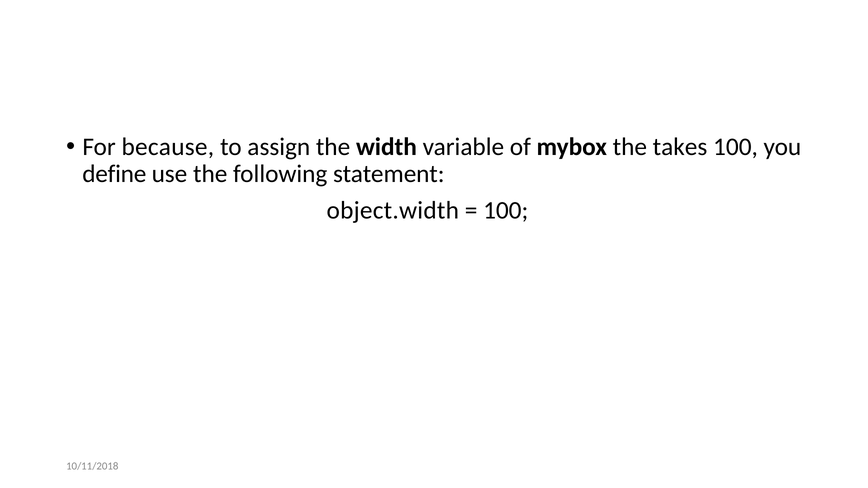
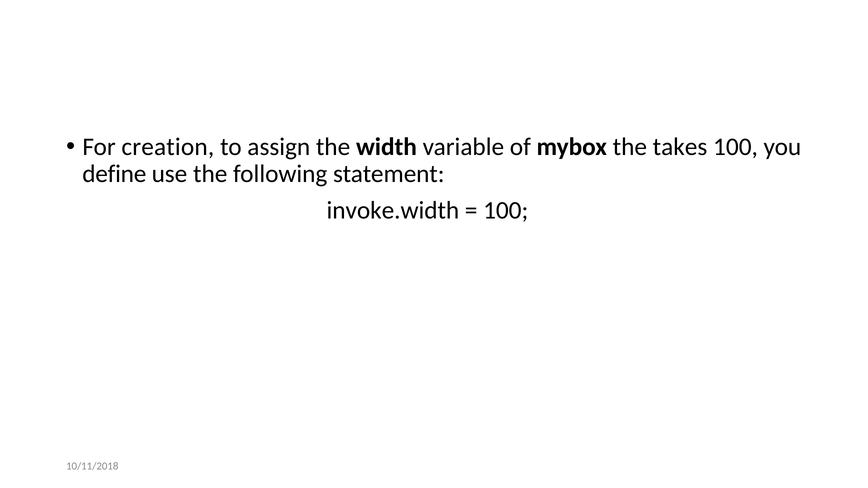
because: because -> creation
object.width: object.width -> invoke.width
